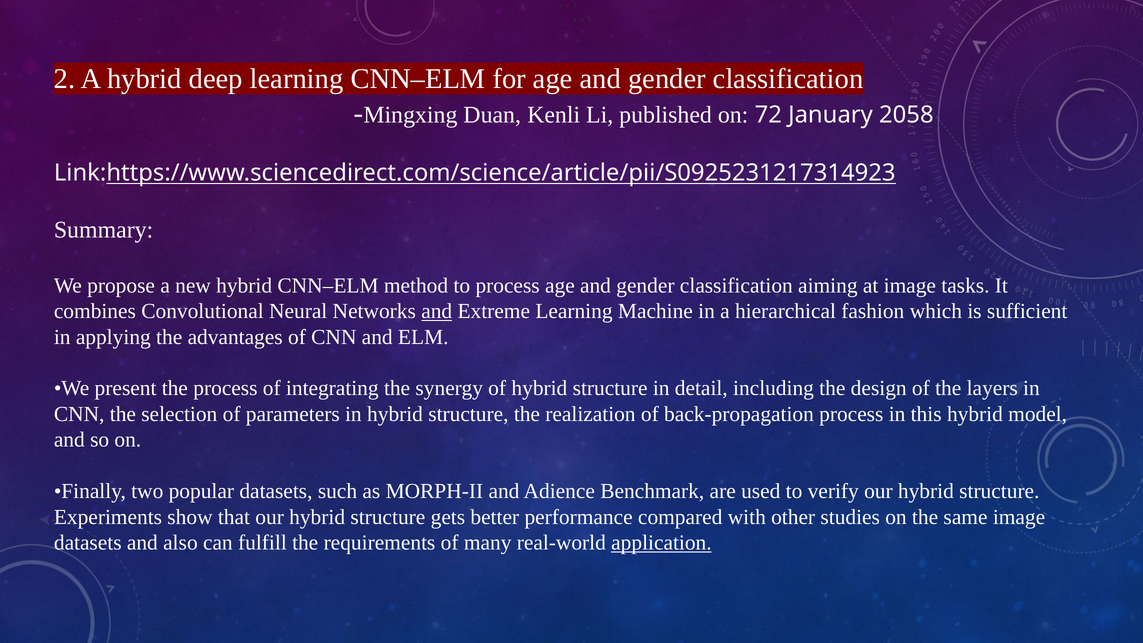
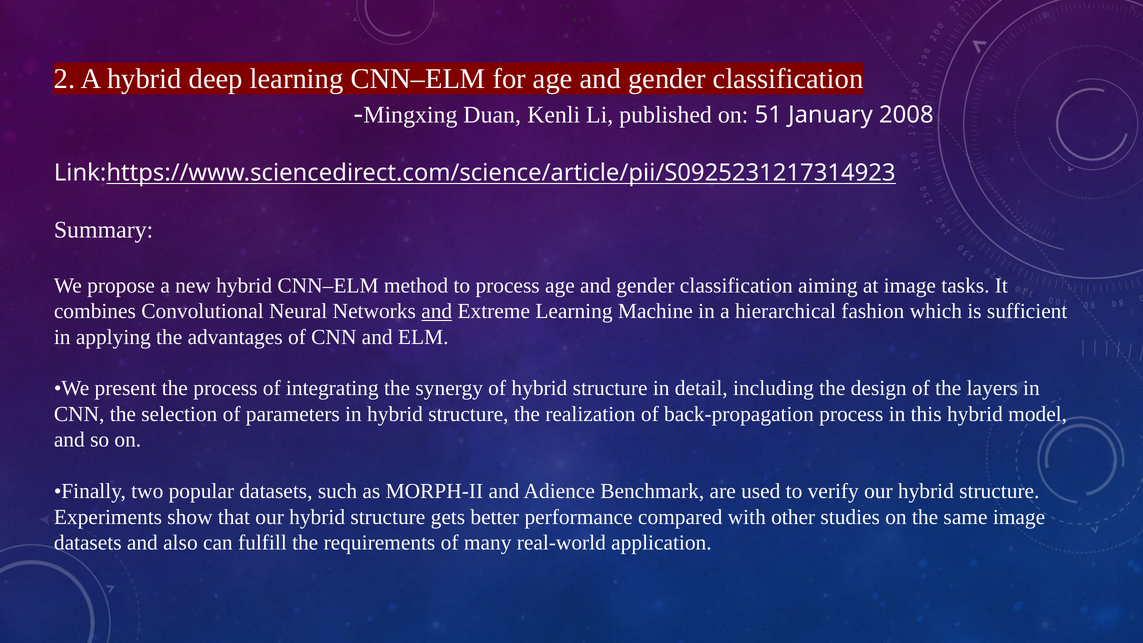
72: 72 -> 51
2058: 2058 -> 2008
application underline: present -> none
